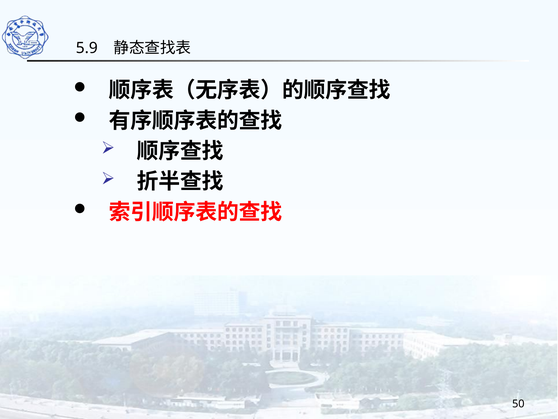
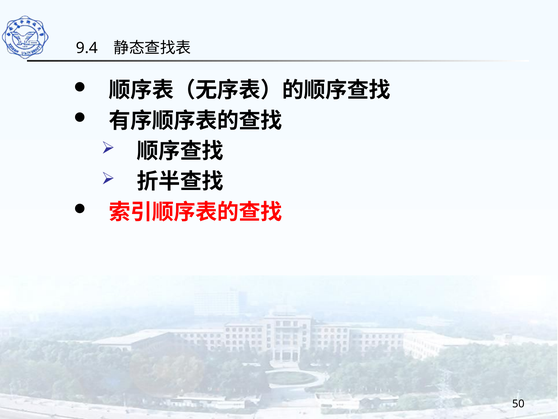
5.9: 5.9 -> 9.4
